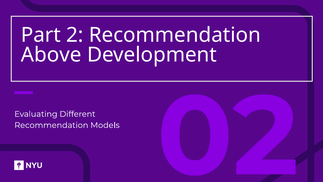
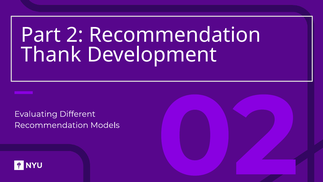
Above: Above -> Thank
